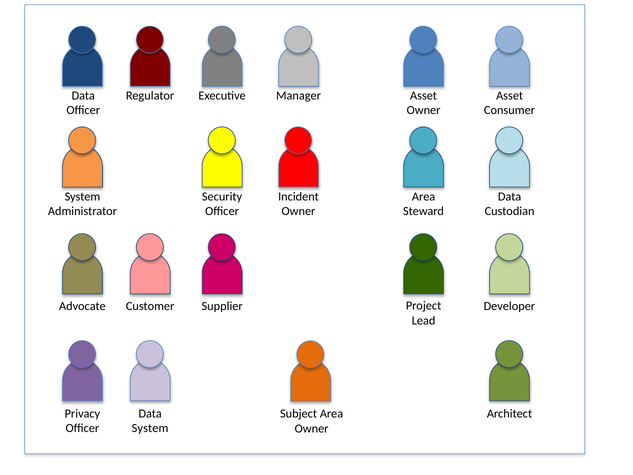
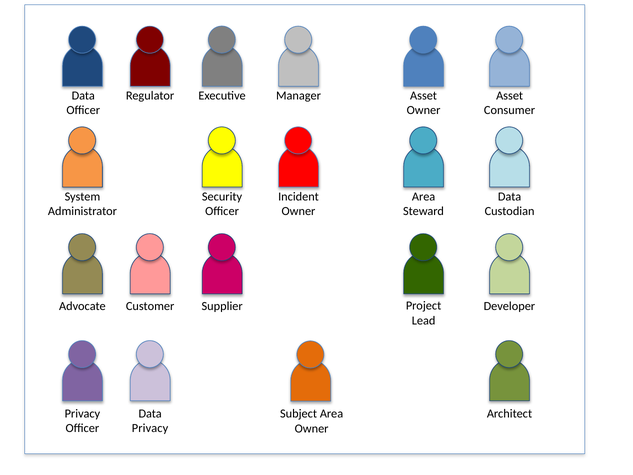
System at (150, 428): System -> Privacy
